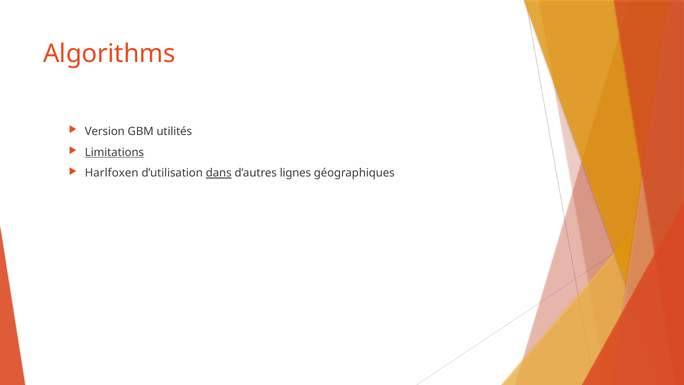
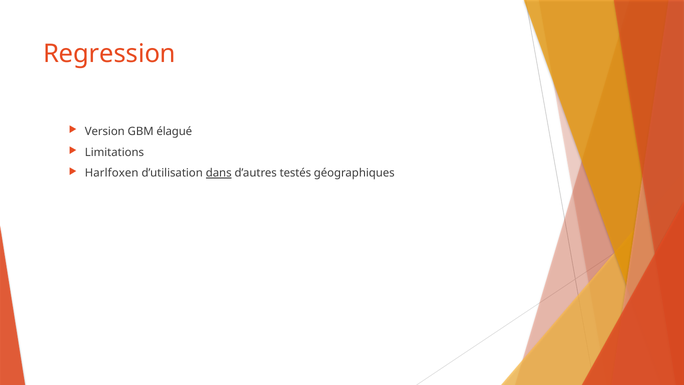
Algorithms: Algorithms -> Regression
utilités: utilités -> élagué
Limitations underline: present -> none
lignes: lignes -> testés
